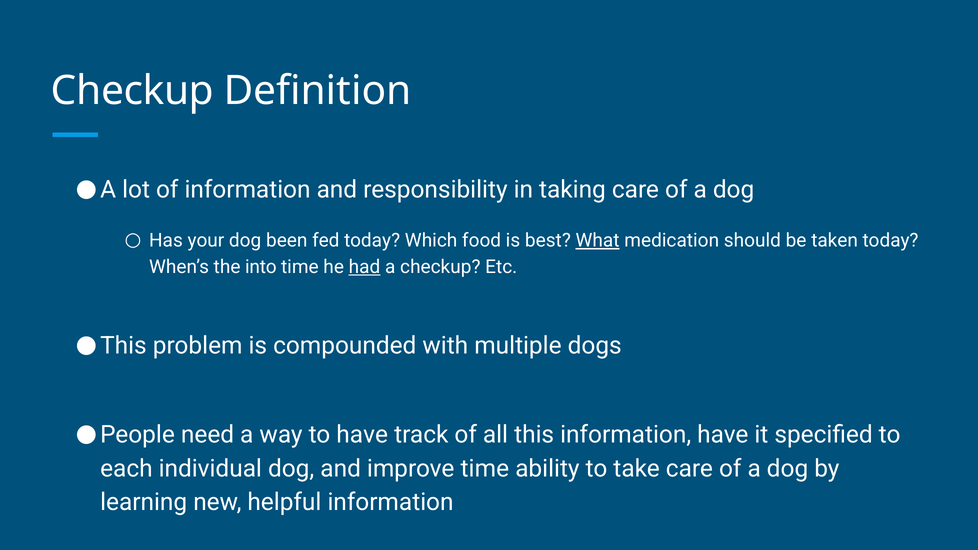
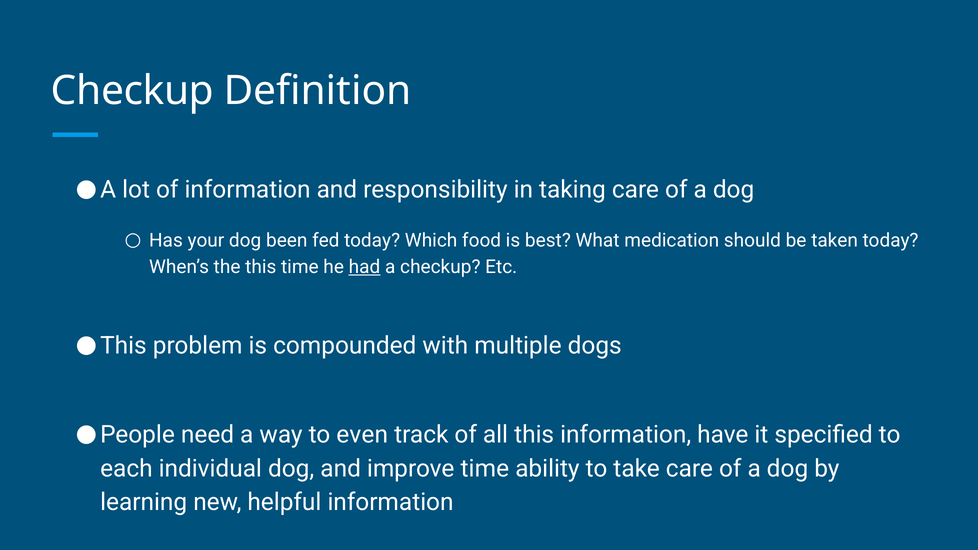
What underline: present -> none
the into: into -> this
to have: have -> even
